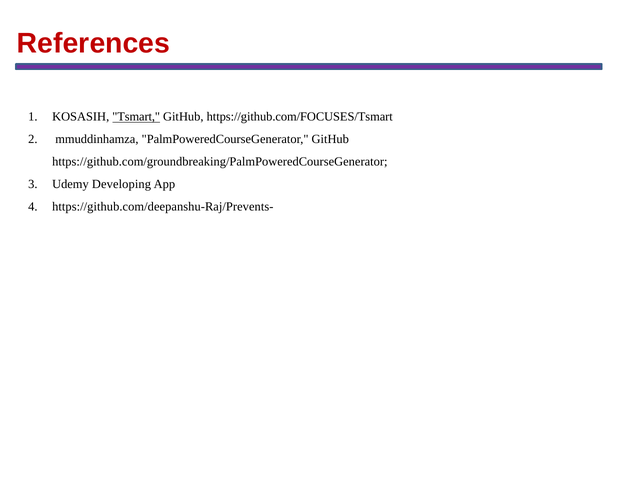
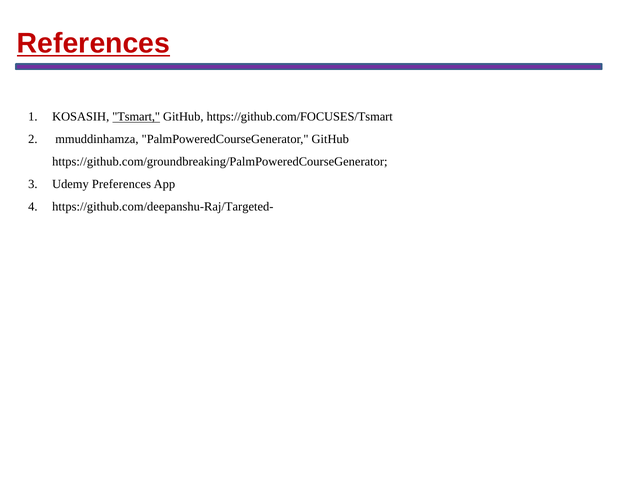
References underline: none -> present
Developing: Developing -> Preferences
https://github.com/deepanshu-Raj/Prevents-: https://github.com/deepanshu-Raj/Prevents- -> https://github.com/deepanshu-Raj/Targeted-
